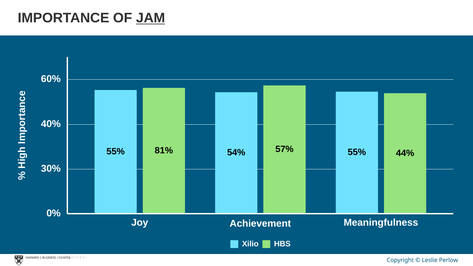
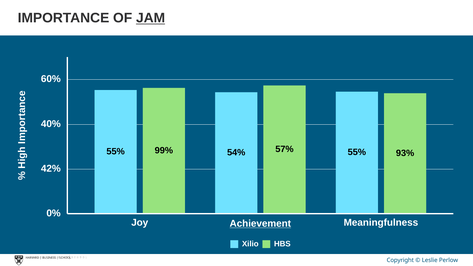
81%: 81% -> 99%
44%: 44% -> 93%
30%: 30% -> 42%
Achievement underline: none -> present
